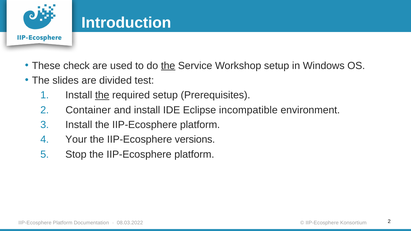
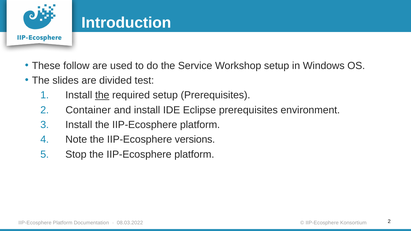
check: check -> follow
the at (168, 66) underline: present -> none
Eclipse incompatible: incompatible -> prerequisites
Your: Your -> Note
